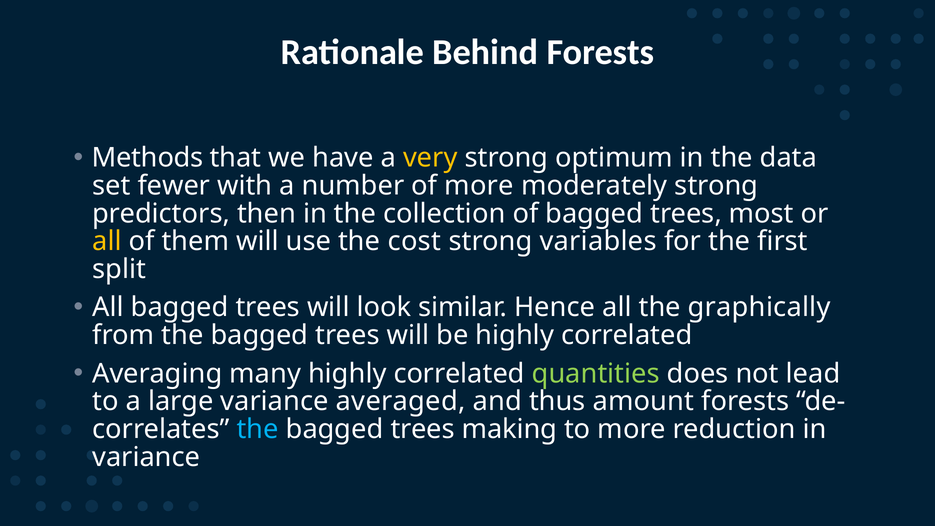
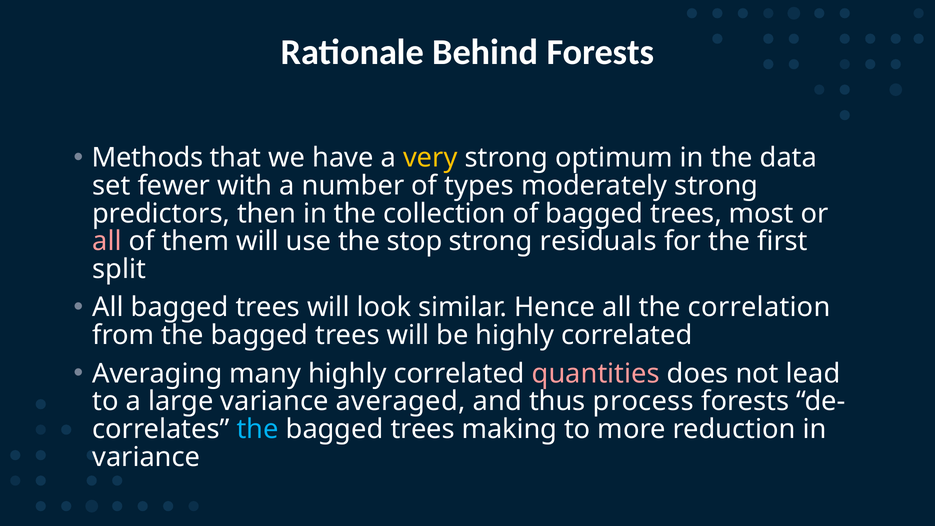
of more: more -> types
all at (107, 241) colour: yellow -> pink
cost: cost -> stop
variables: variables -> residuals
graphically: graphically -> correlation
quantities colour: light green -> pink
amount: amount -> process
